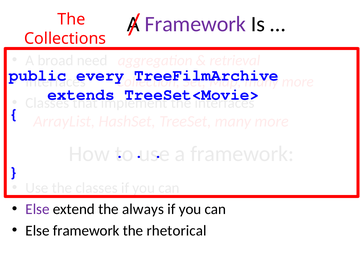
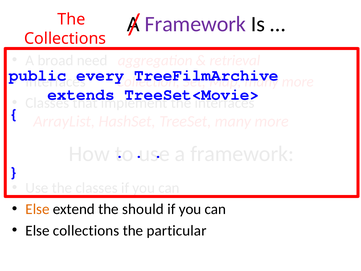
Else at (37, 209) colour: purple -> orange
always: always -> should
Else framework: framework -> collections
rhetorical: rhetorical -> particular
